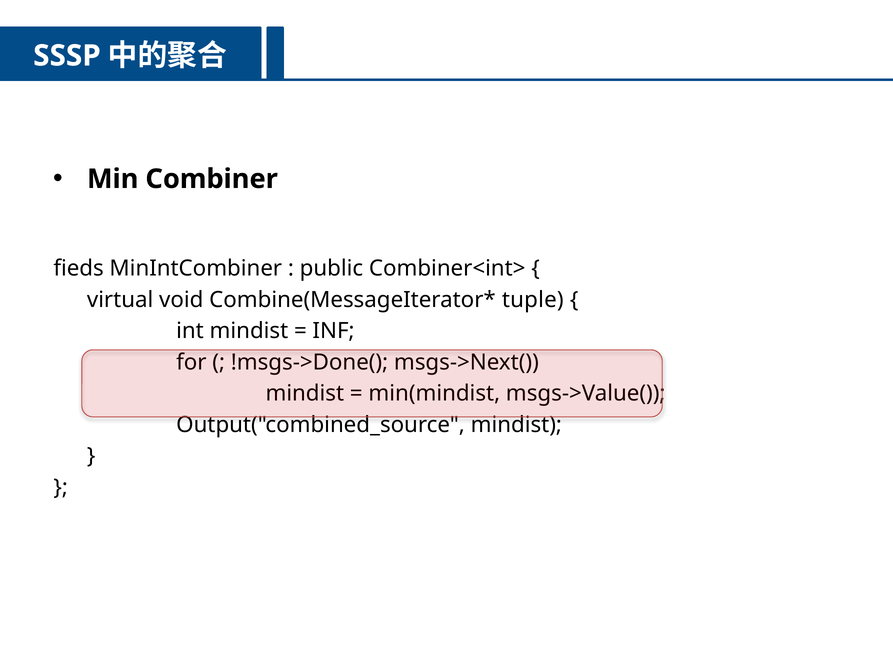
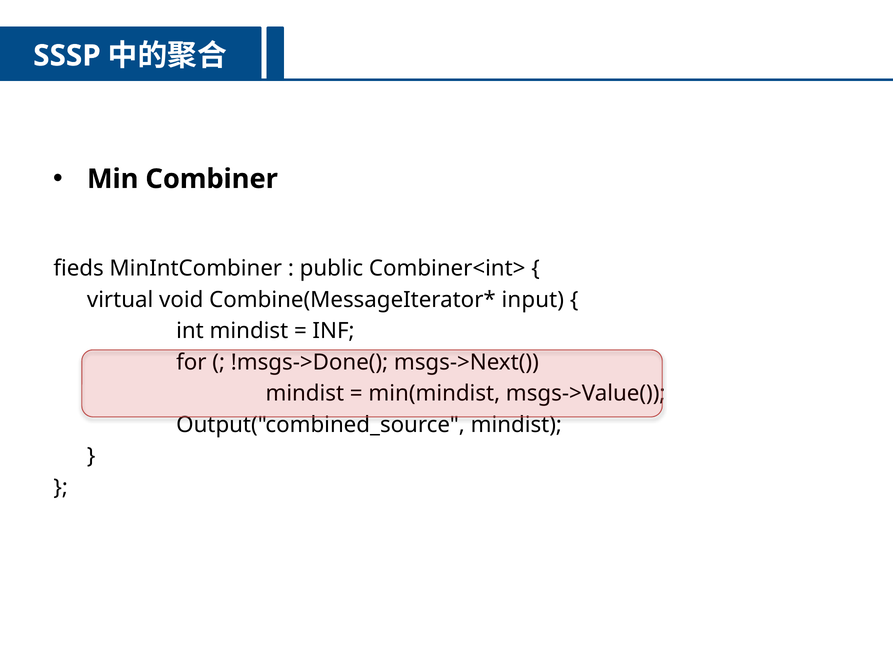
tuple: tuple -> input
